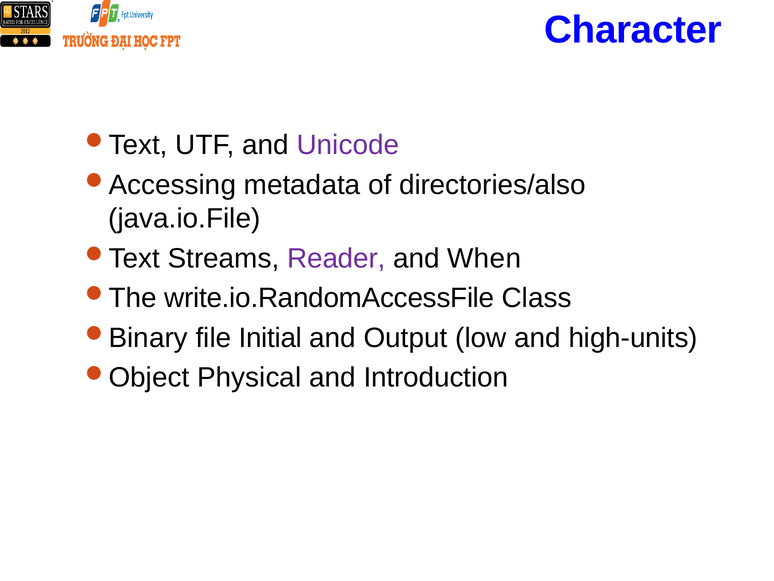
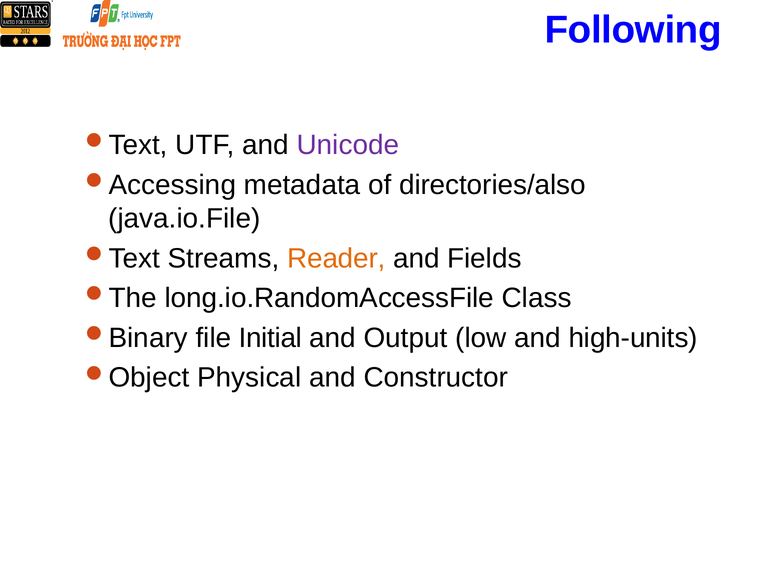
Character: Character -> Following
Reader colour: purple -> orange
When: When -> Fields
write.io.RandomAccessFile: write.io.RandomAccessFile -> long.io.RandomAccessFile
Introduction: Introduction -> Constructor
